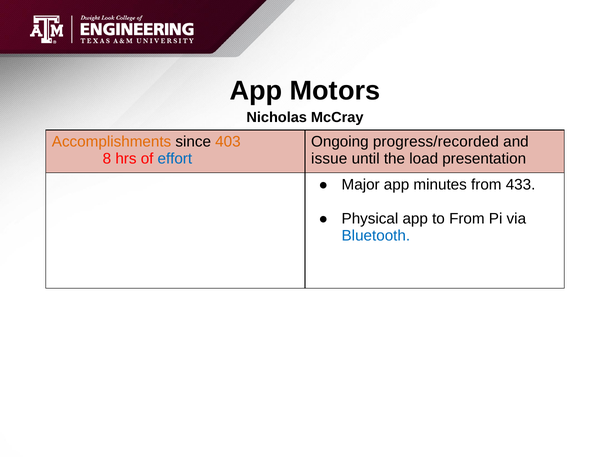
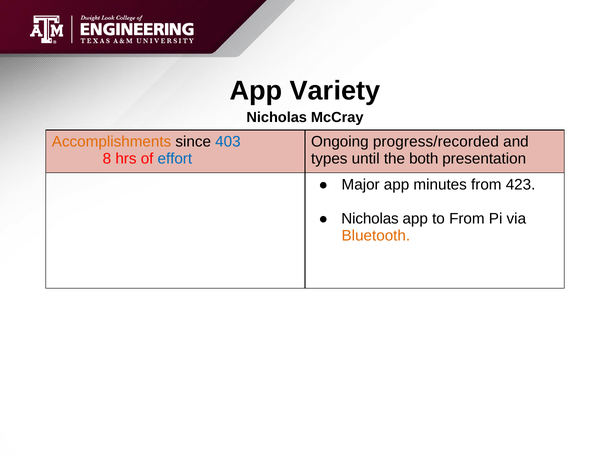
Motors: Motors -> Variety
403 colour: orange -> blue
issue: issue -> types
load: load -> both
433: 433 -> 423
Physical at (370, 219): Physical -> Nicholas
Bluetooth colour: blue -> orange
